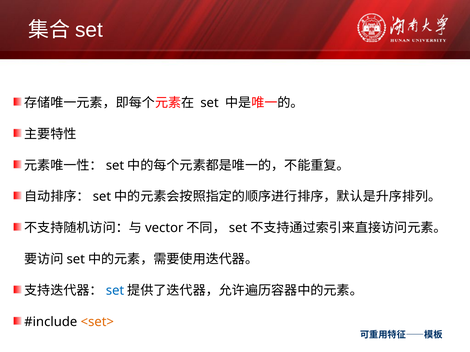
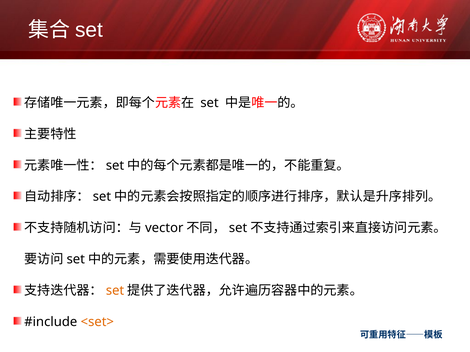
set at (115, 291) colour: blue -> orange
